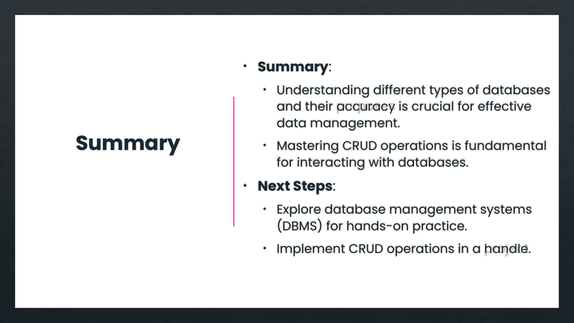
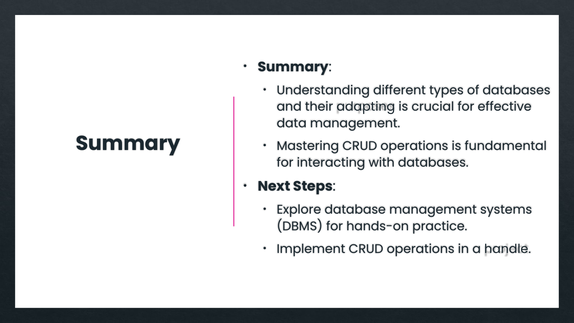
accuracy: accuracy -> adapting
